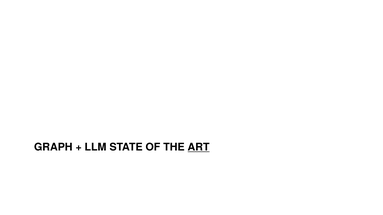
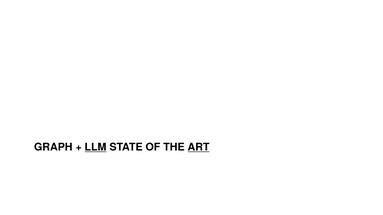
LLM underline: none -> present
